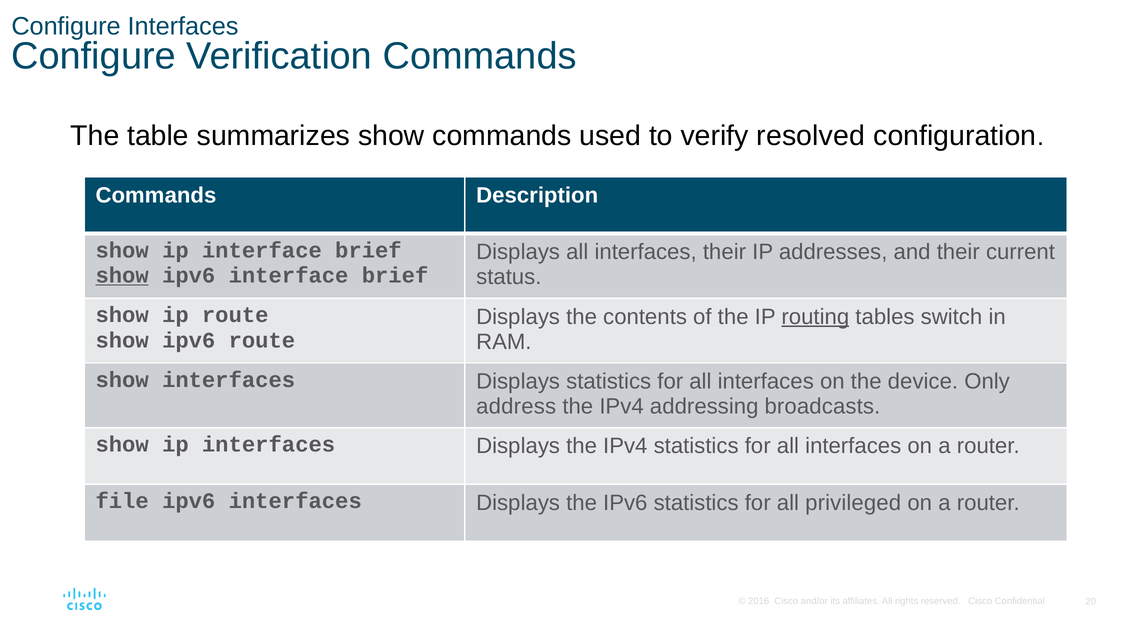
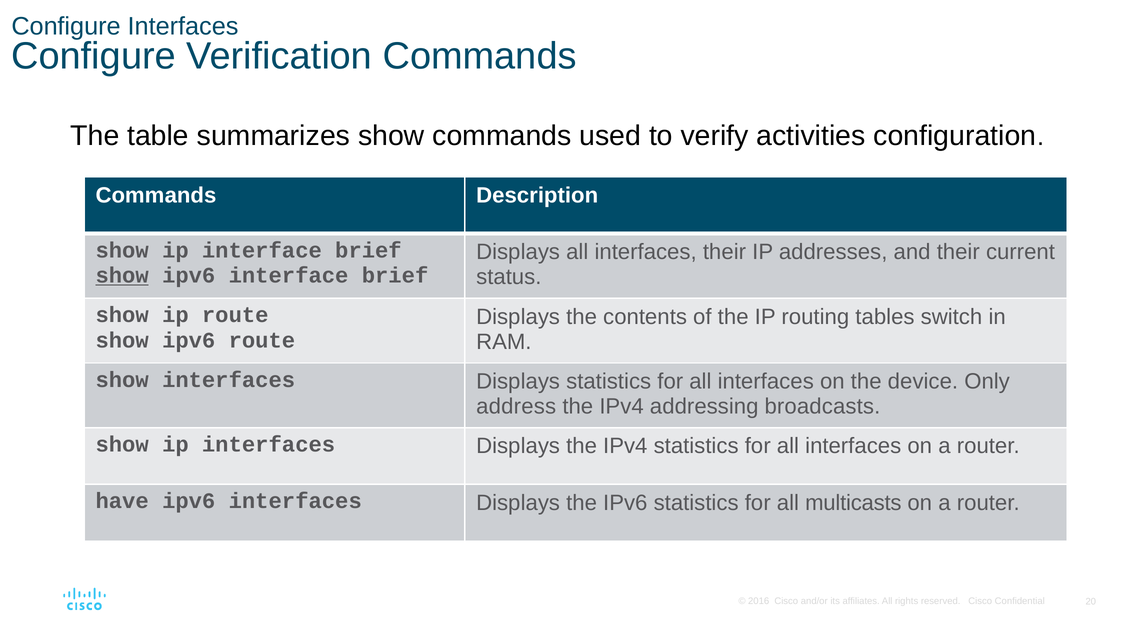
resolved: resolved -> activities
routing underline: present -> none
file: file -> have
privileged: privileged -> multicasts
